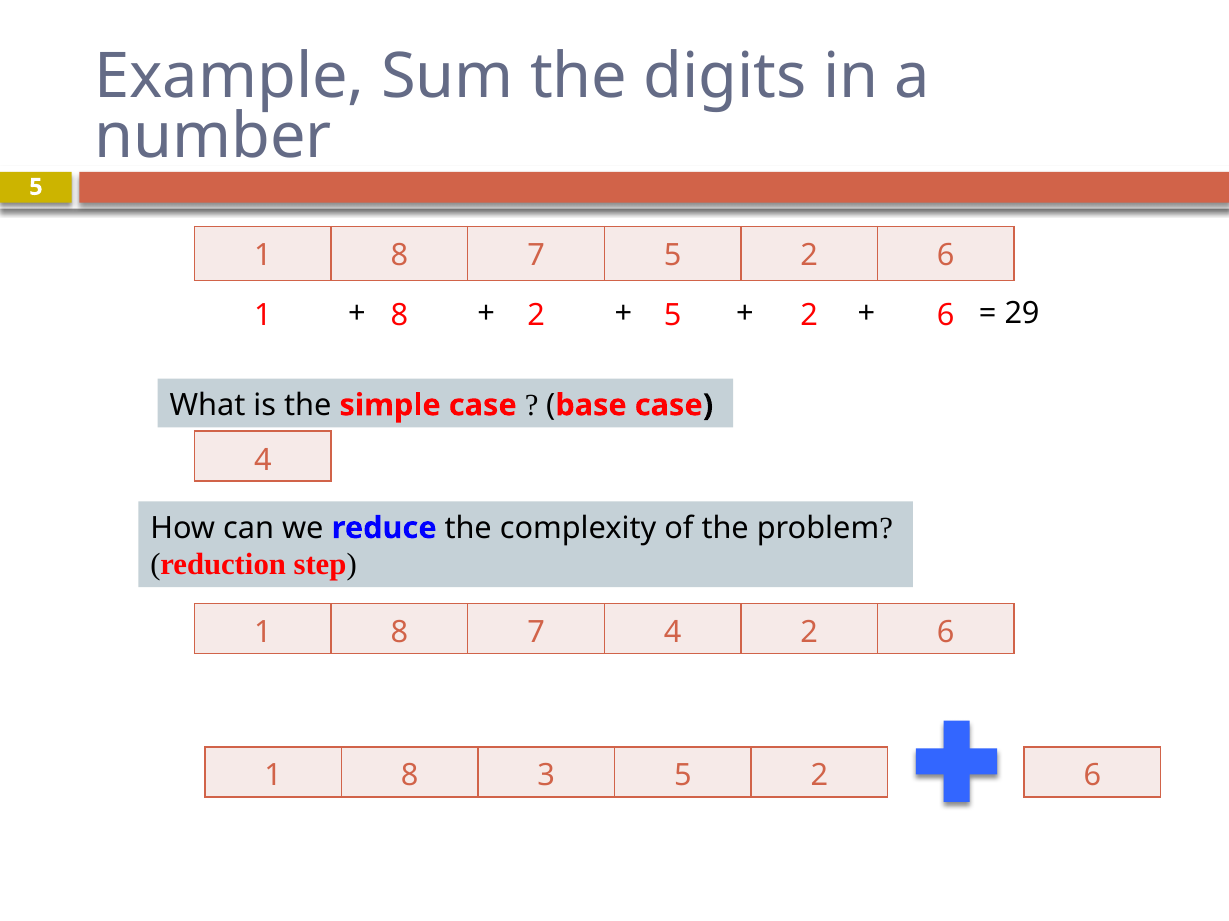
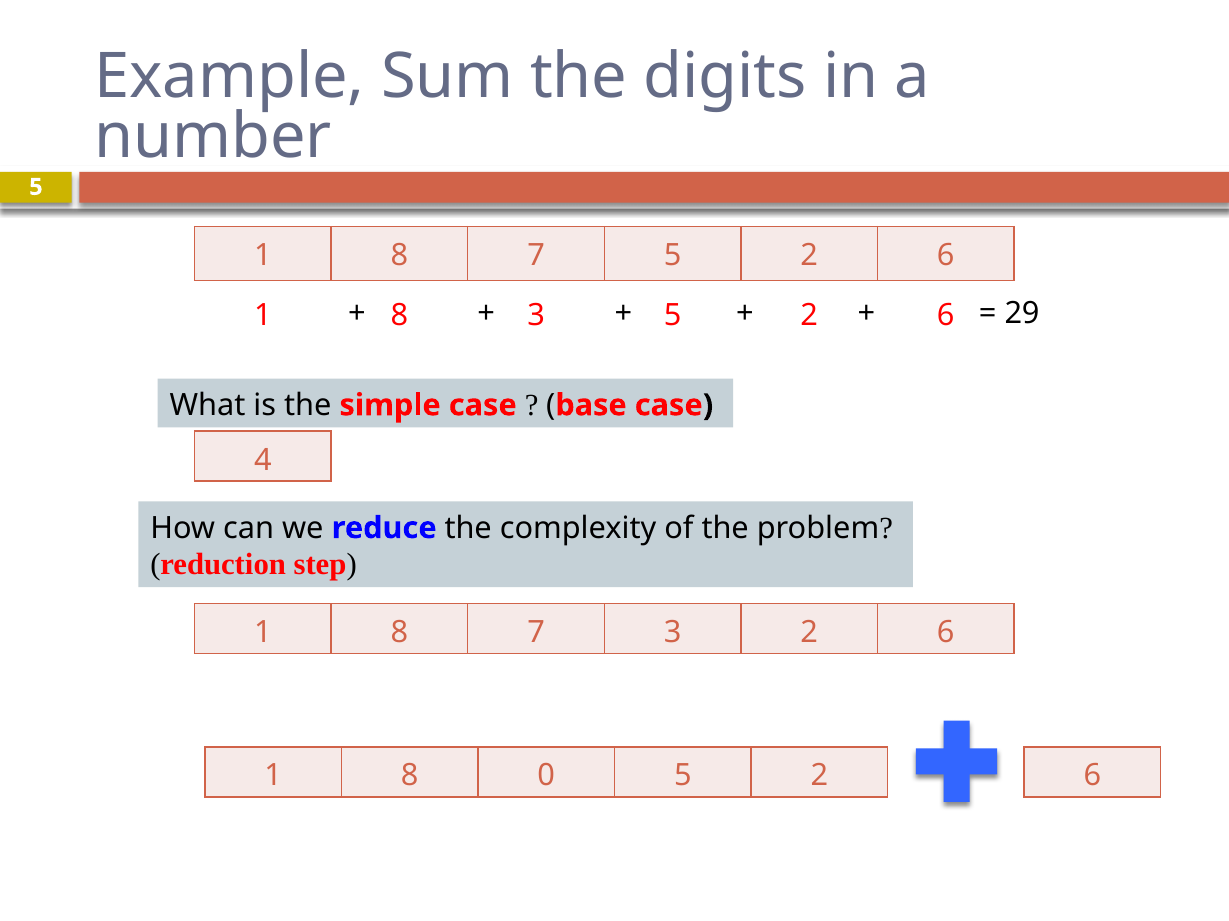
8 2: 2 -> 3
7 4: 4 -> 3
3: 3 -> 0
